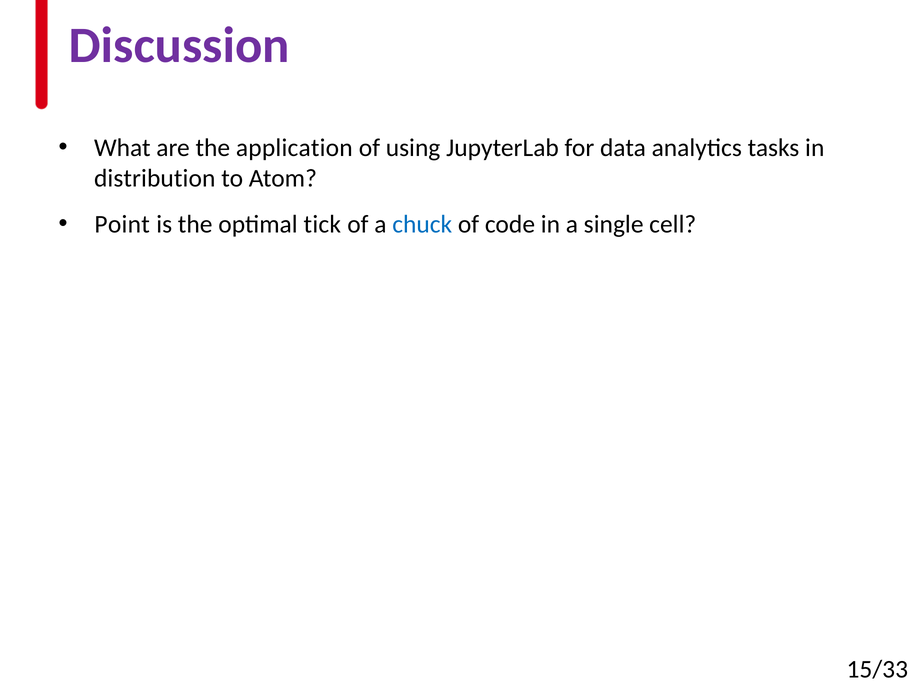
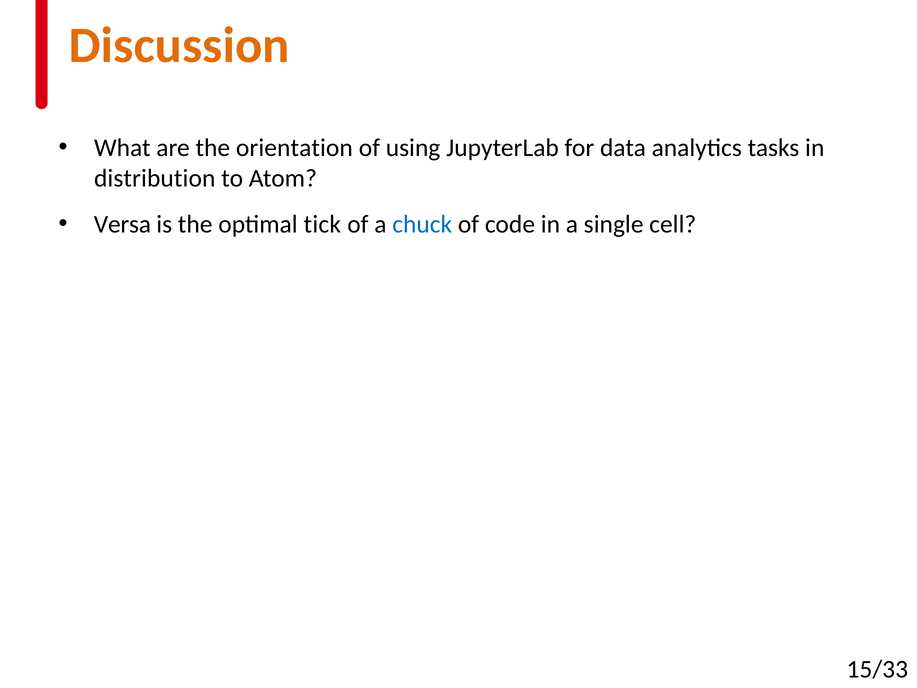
Discussion colour: purple -> orange
application: application -> orientation
Point: Point -> Versa
